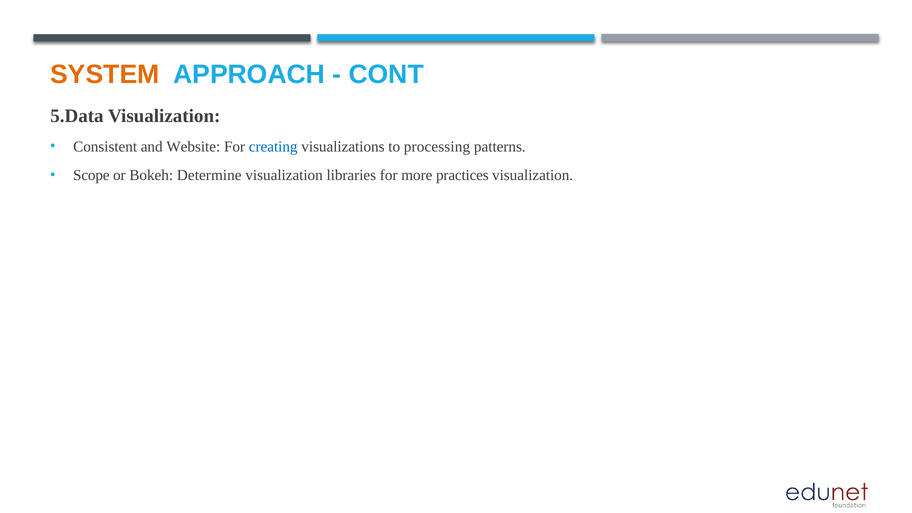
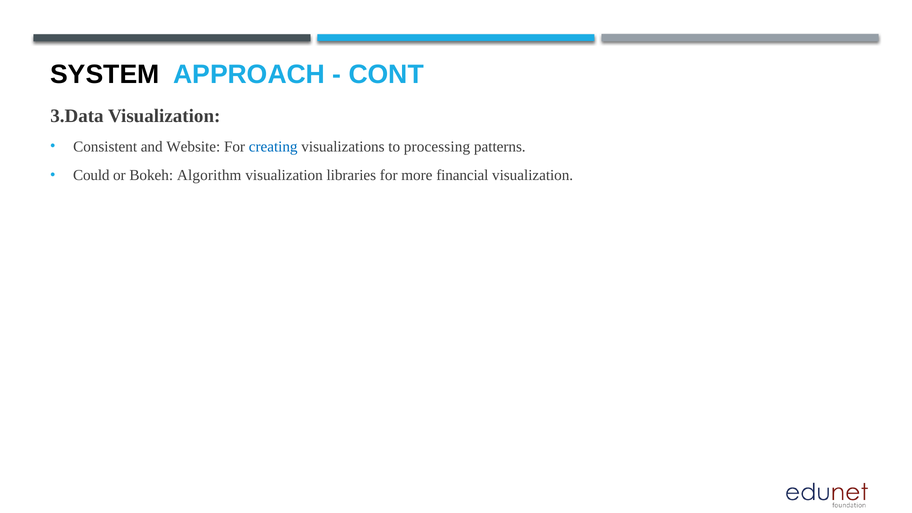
SYSTEM colour: orange -> black
5.Data: 5.Data -> 3.Data
Scope: Scope -> Could
Determine: Determine -> Algorithm
practices: practices -> financial
